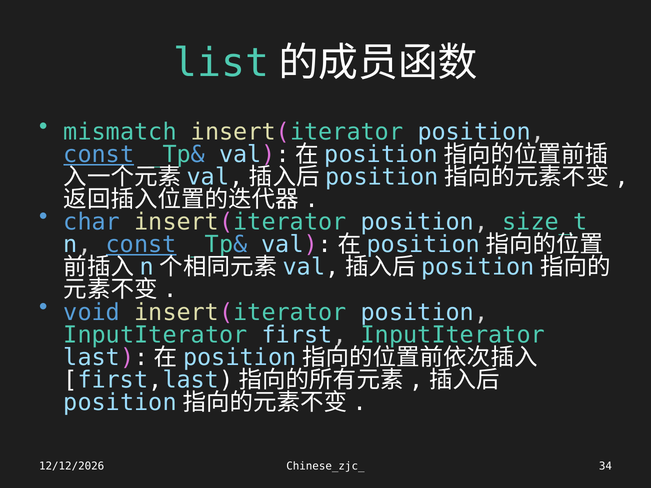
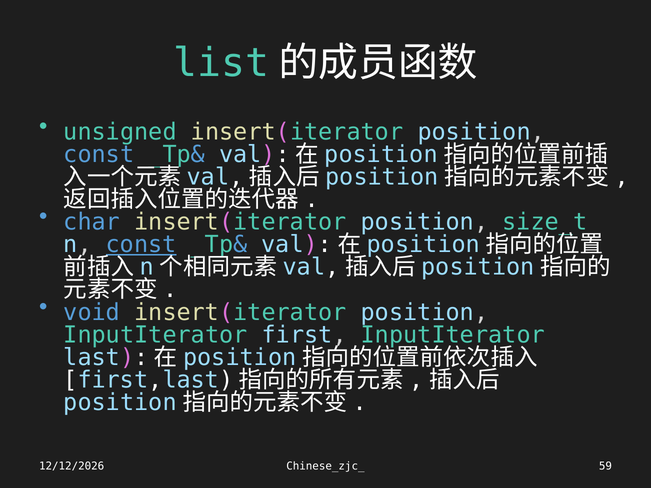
mismatch: mismatch -> unsigned
const at (99, 155) underline: present -> none
34: 34 -> 59
